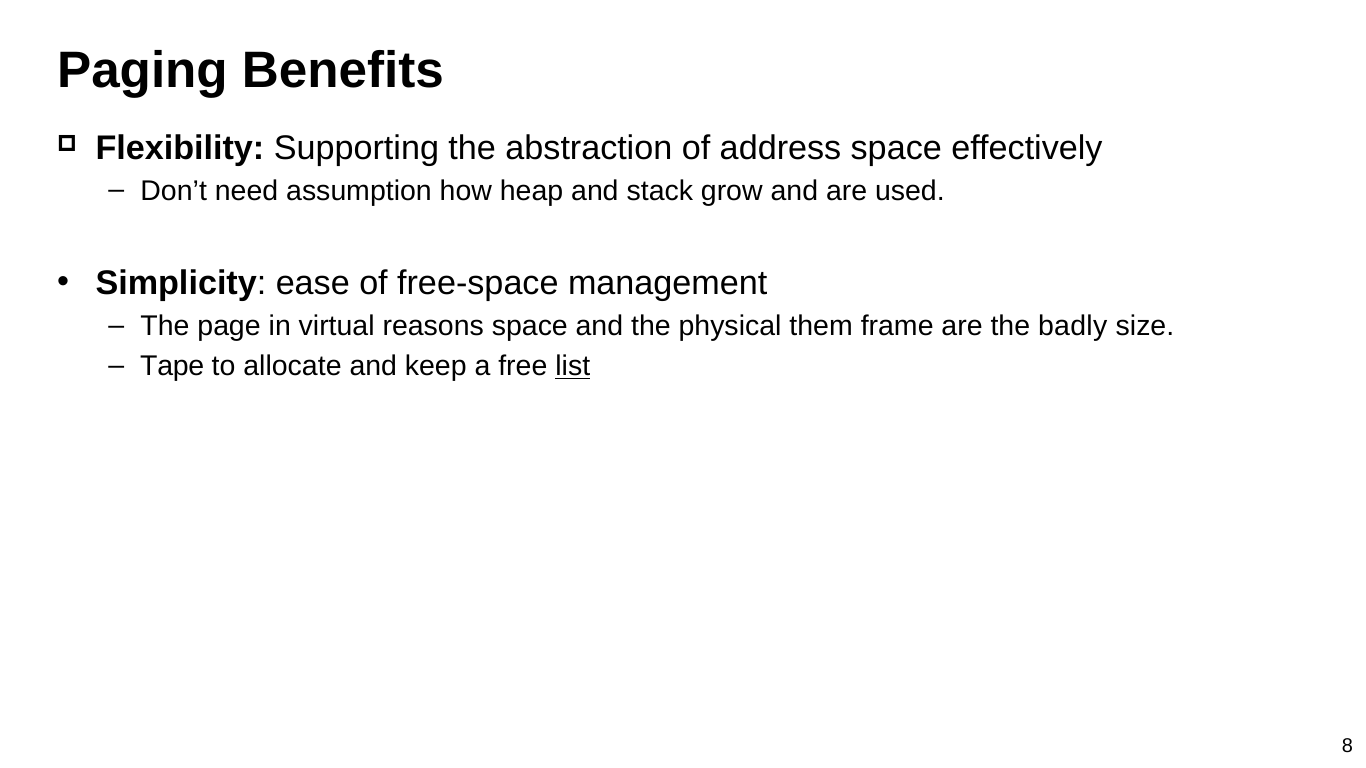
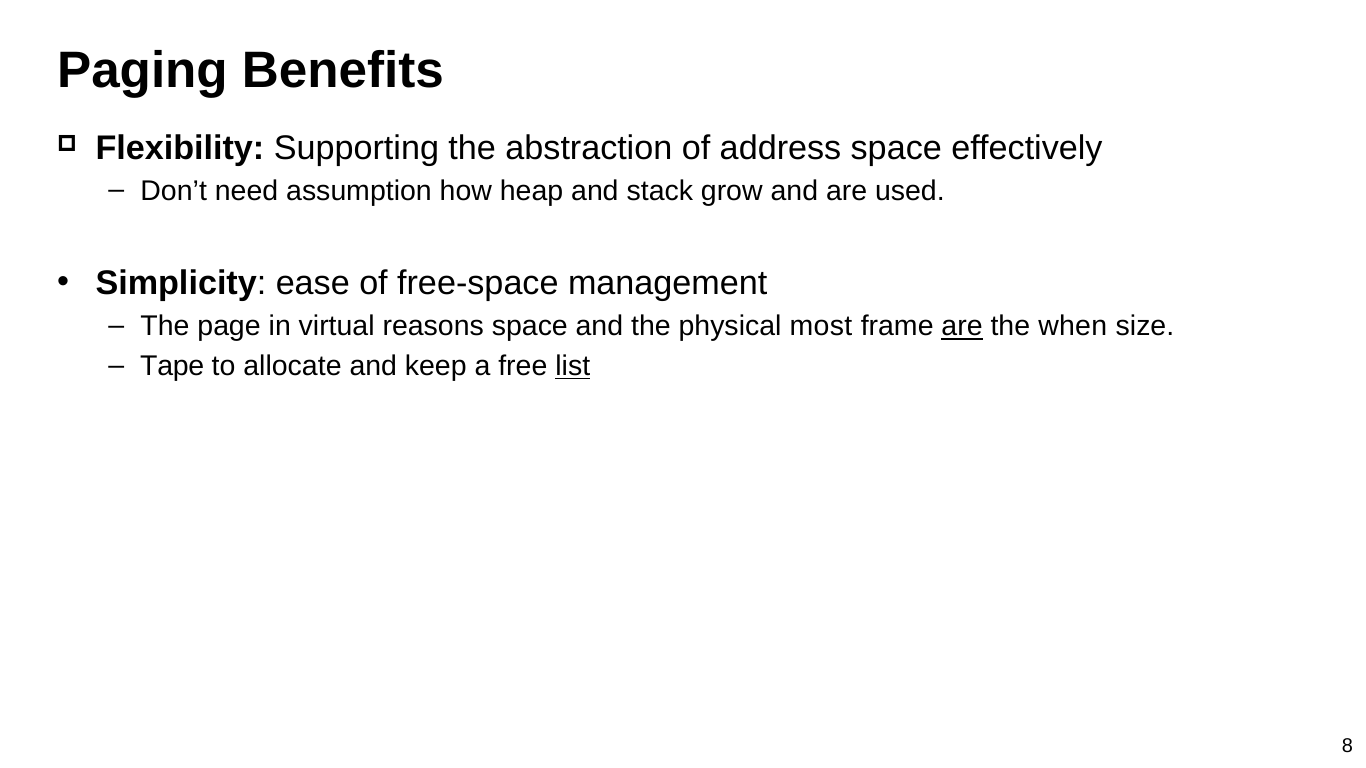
them: them -> most
are at (962, 327) underline: none -> present
badly: badly -> when
